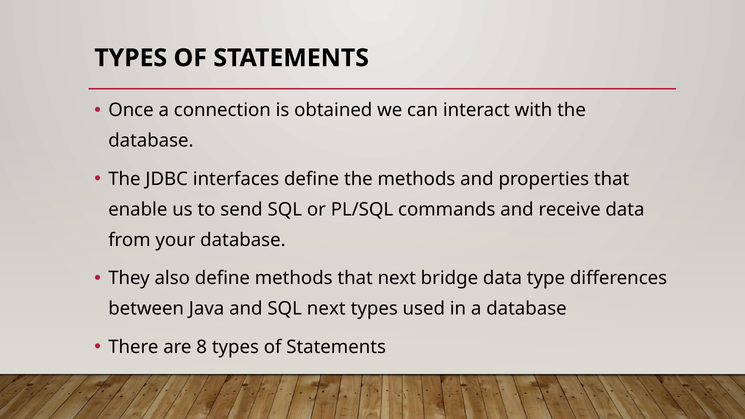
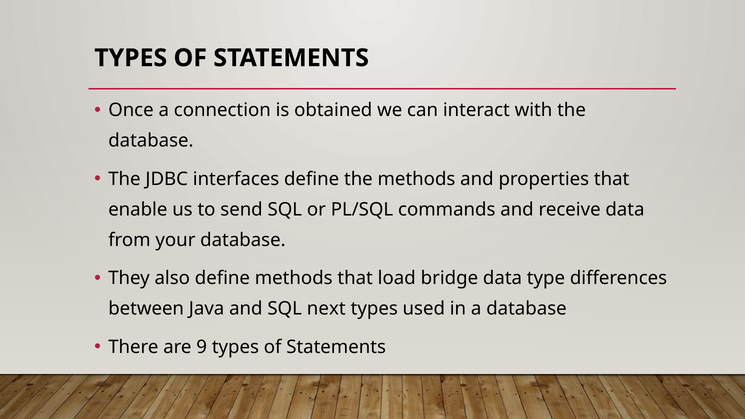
that next: next -> load
8: 8 -> 9
